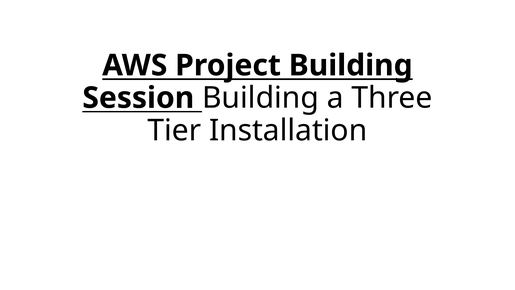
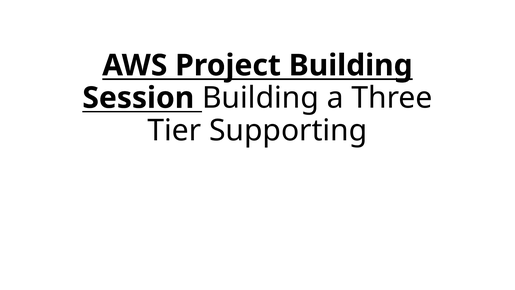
Installation: Installation -> Supporting
